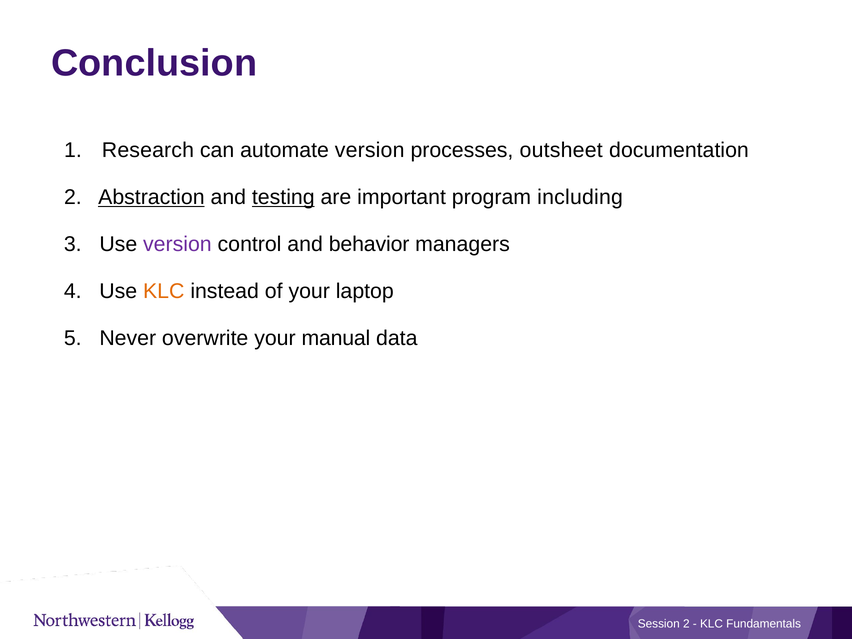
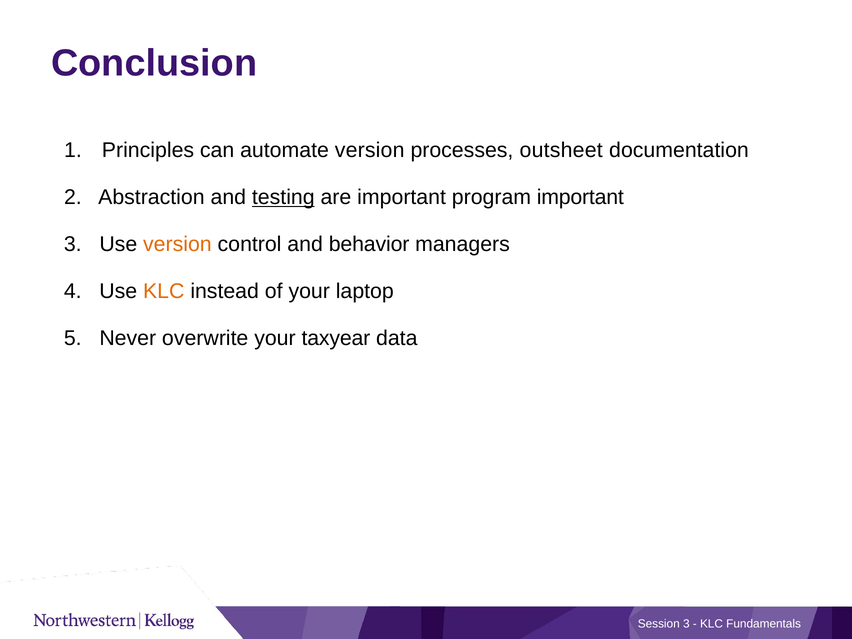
Research: Research -> Principles
Abstraction underline: present -> none
program including: including -> important
version at (177, 244) colour: purple -> orange
manual: manual -> taxyear
Session 2: 2 -> 3
